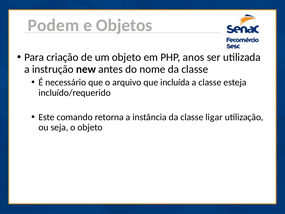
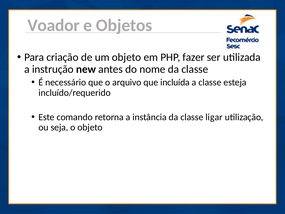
Podem: Podem -> Voador
anos: anos -> fazer
